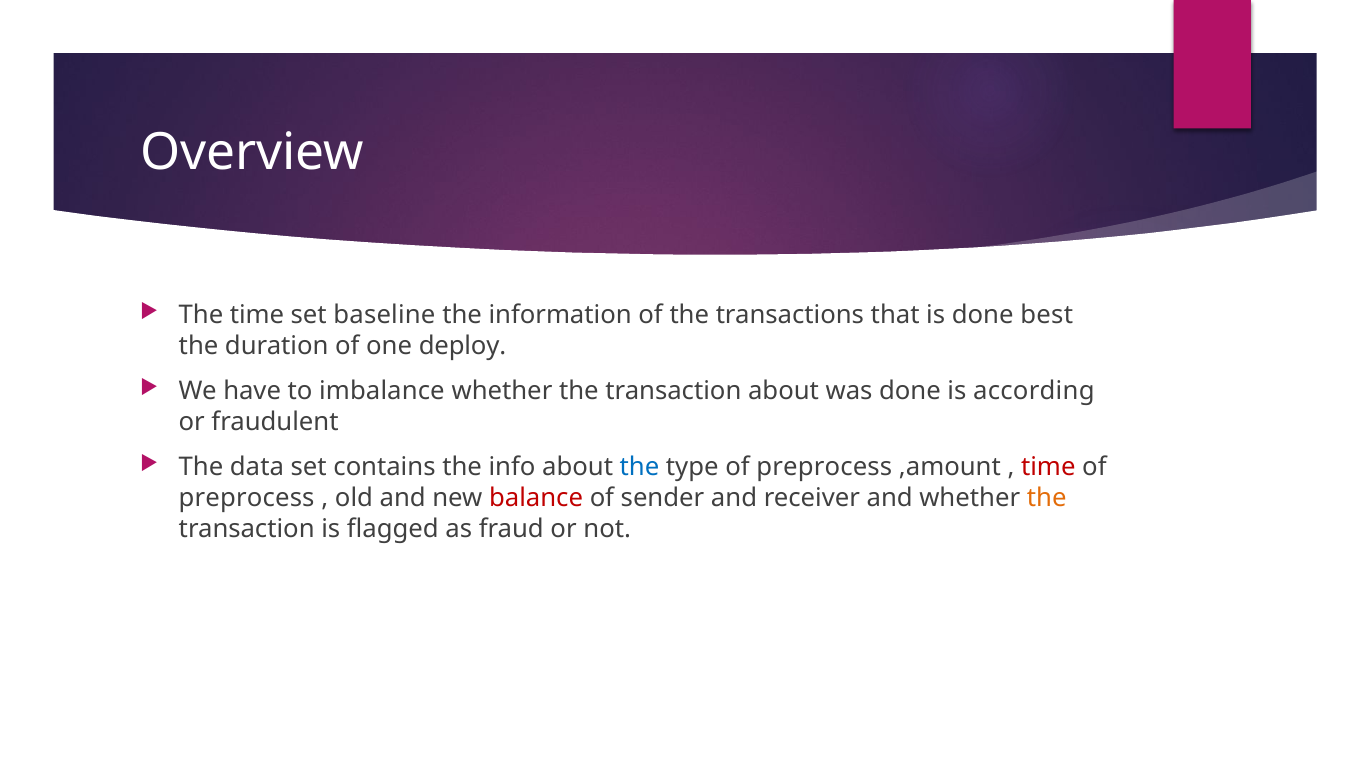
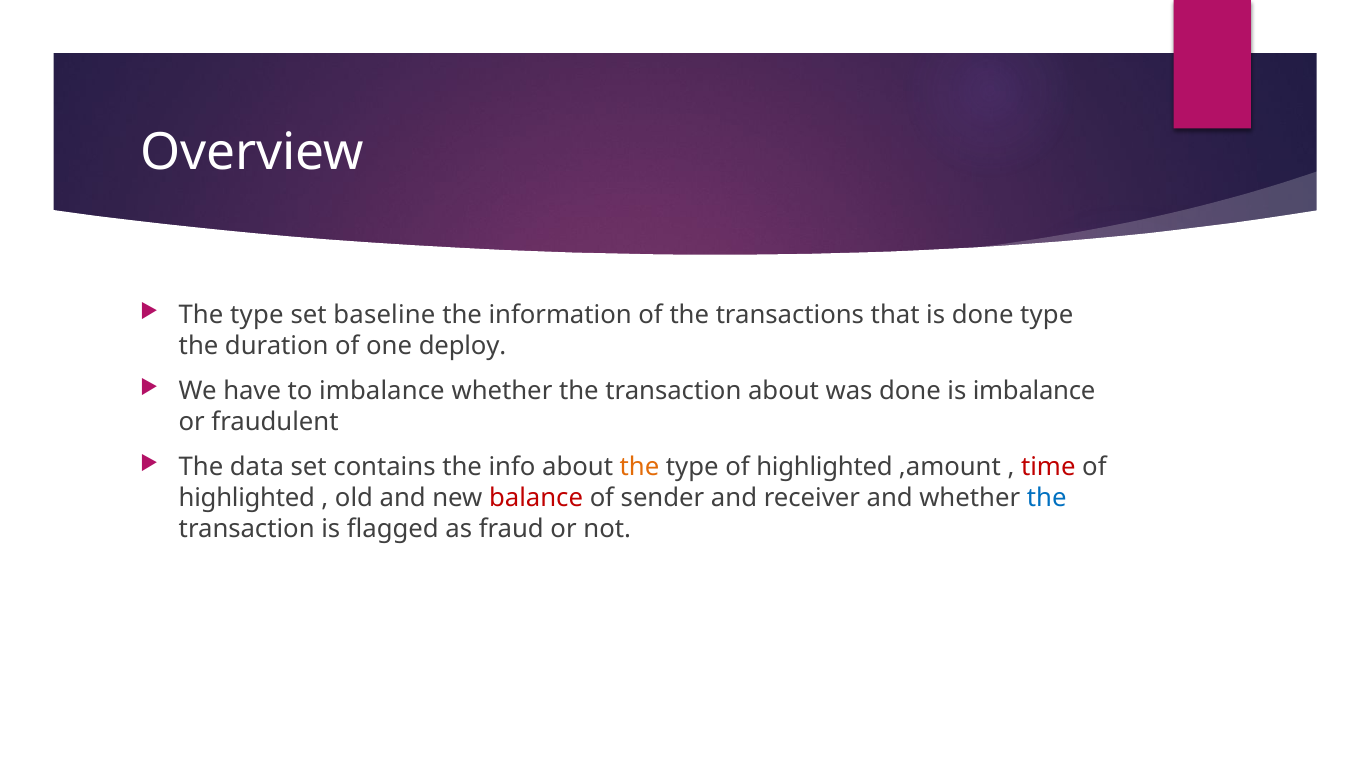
time at (257, 315): time -> type
done best: best -> type
is according: according -> imbalance
the at (640, 467) colour: blue -> orange
type of preprocess: preprocess -> highlighted
preprocess at (247, 498): preprocess -> highlighted
the at (1047, 498) colour: orange -> blue
